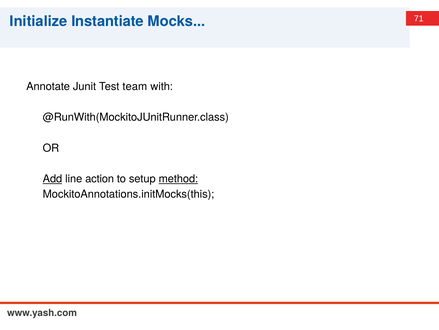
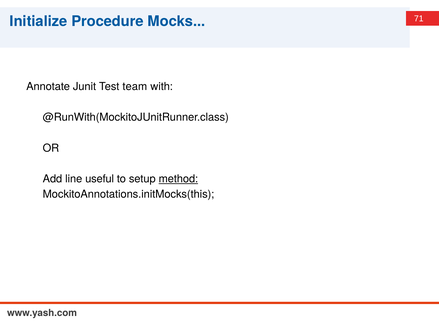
Instantiate: Instantiate -> Procedure
Add underline: present -> none
action: action -> useful
